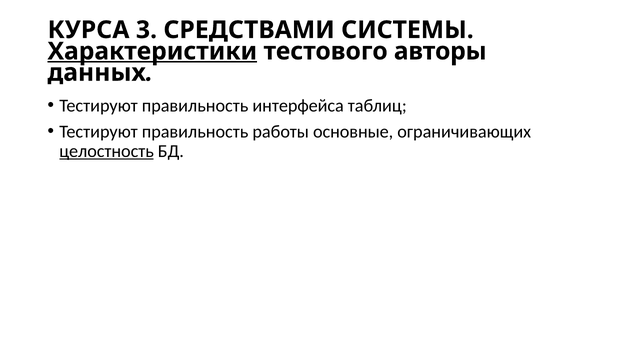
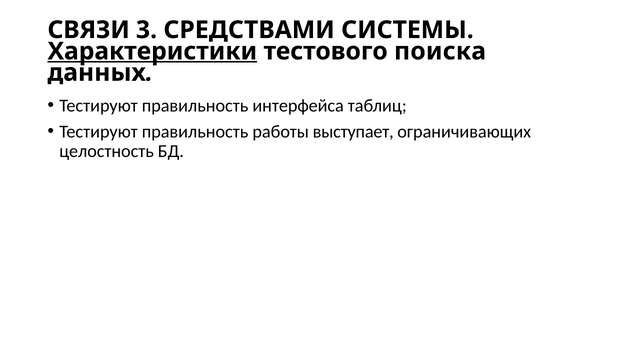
КУРСА: КУРСА -> СВЯЗИ
авторы: авторы -> поиска
основные: основные -> выступает
целостность underline: present -> none
